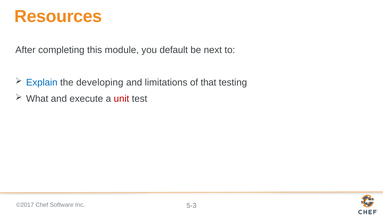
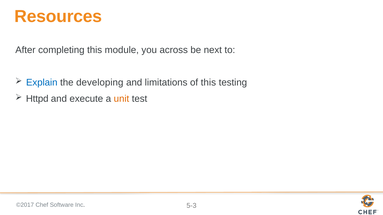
default: default -> across
of that: that -> this
What: What -> Httpd
unit colour: red -> orange
